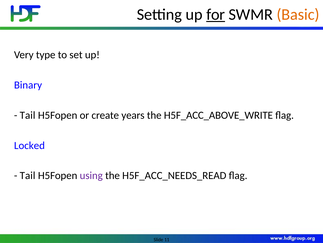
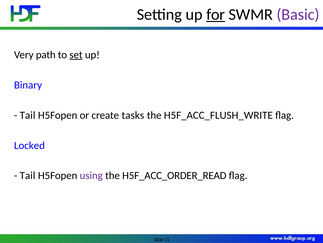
Basic colour: orange -> purple
type: type -> path
set underline: none -> present
years: years -> tasks
H5F_ACC_ABOVE_WRITE: H5F_ACC_ABOVE_WRITE -> H5F_ACC_FLUSH_WRITE
H5F_ACC_NEEDS_READ: H5F_ACC_NEEDS_READ -> H5F_ACC_ORDER_READ
